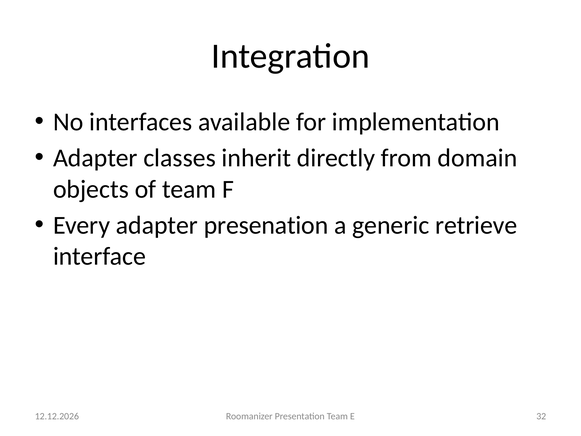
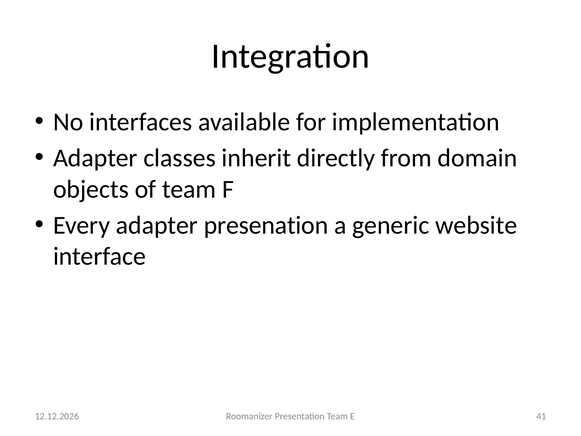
retrieve: retrieve -> website
32: 32 -> 41
